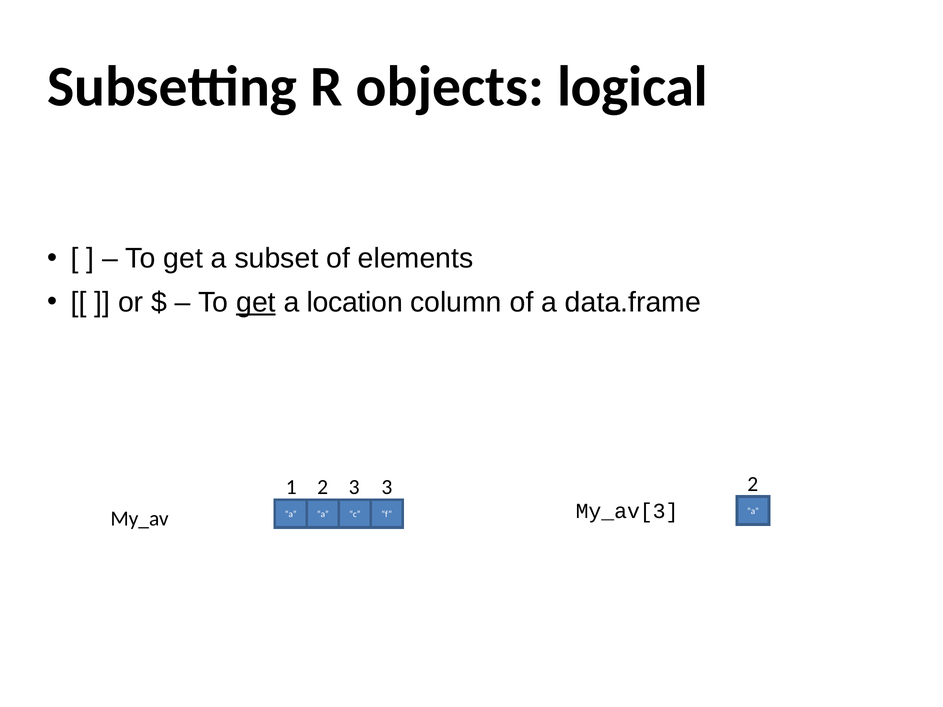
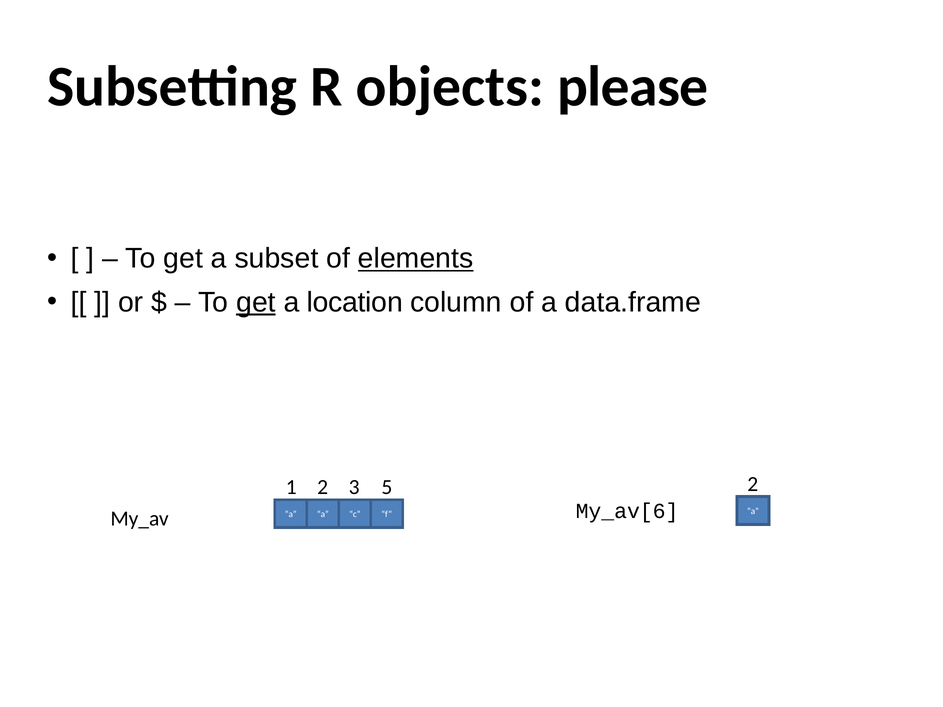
logical: logical -> please
elements underline: none -> present
3 3: 3 -> 5
My_av[3: My_av[3 -> My_av[6
